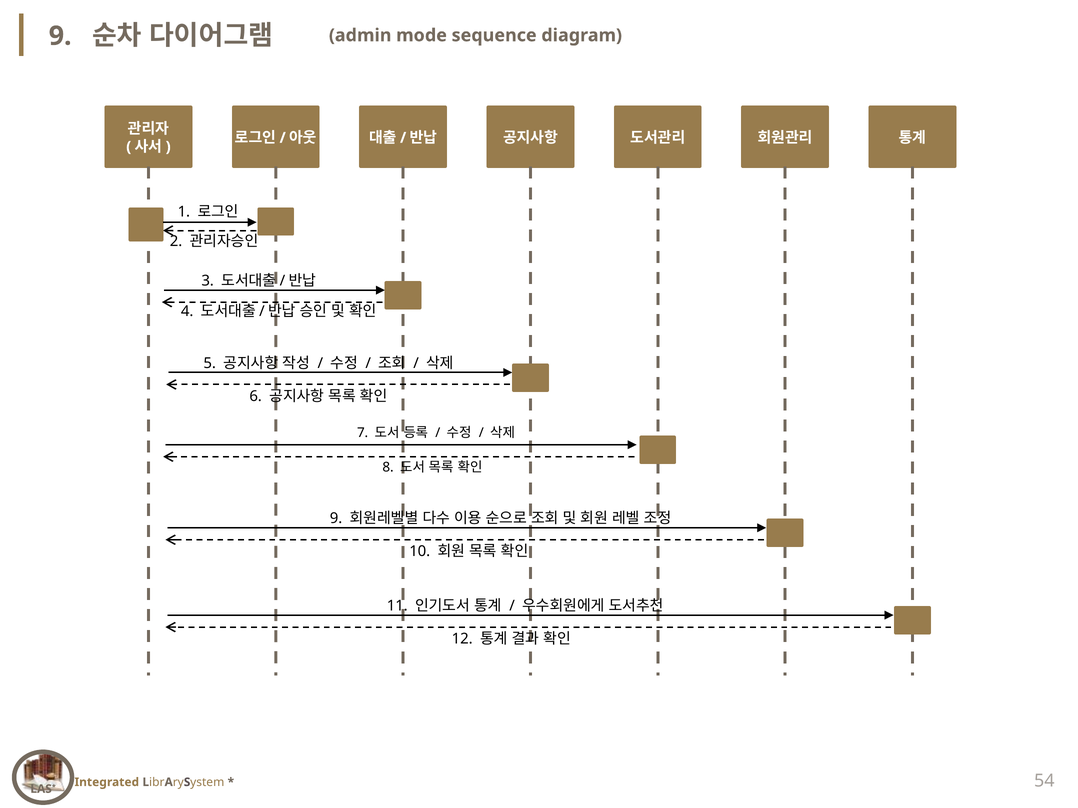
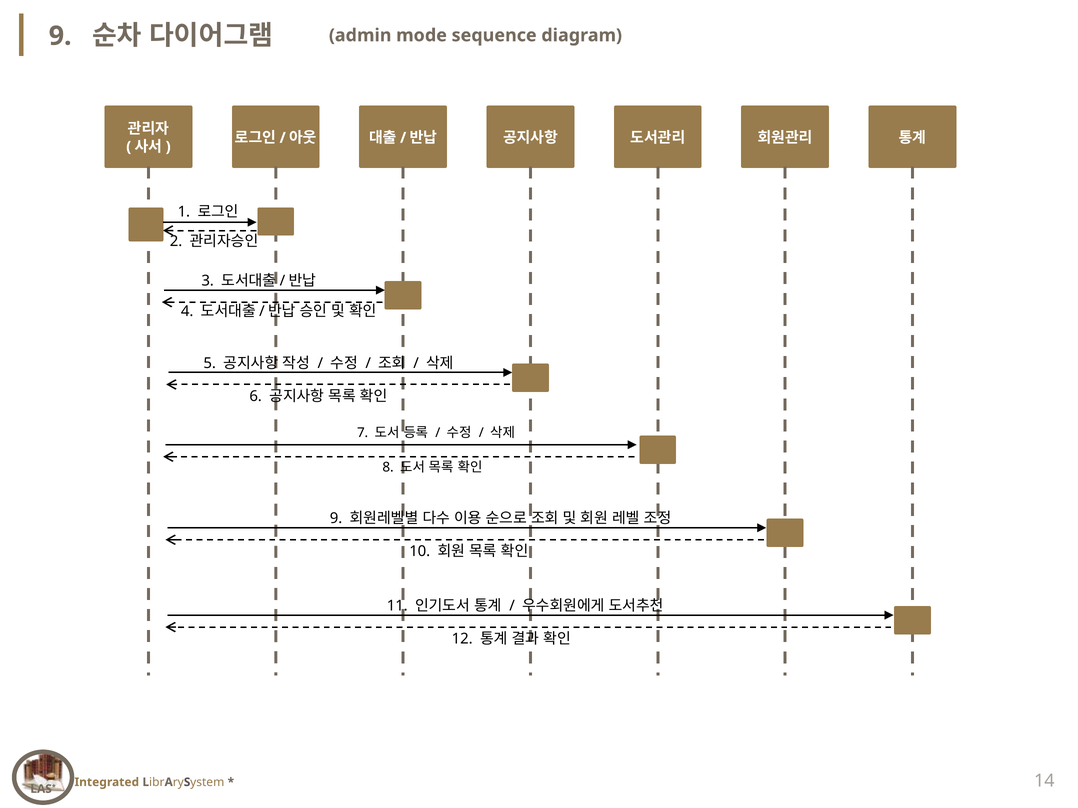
54: 54 -> 14
